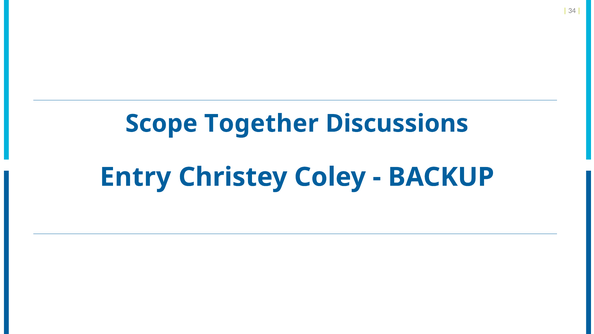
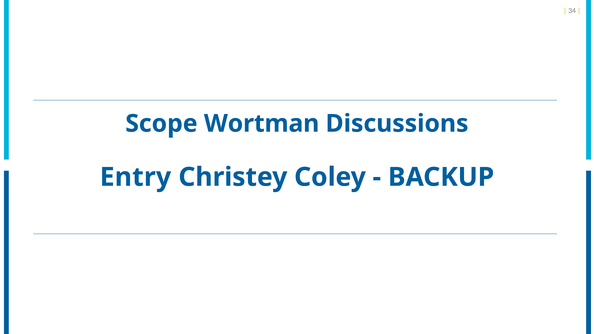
Together: Together -> Wortman
